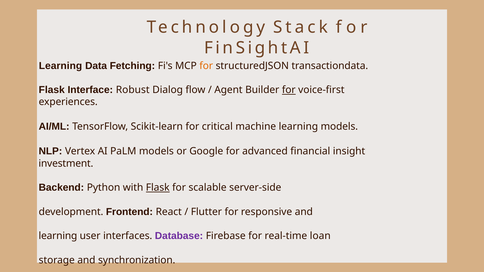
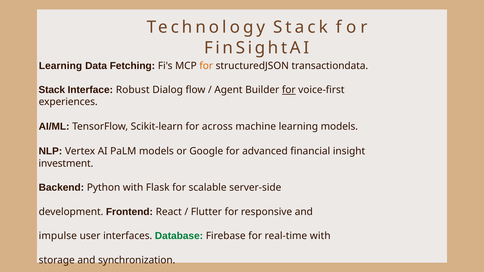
Flask at (52, 90): Flask -> Stack
critical: critical -> across
Flask at (158, 188) underline: present -> none
learning at (58, 236): learning -> impulse
Database colour: purple -> green
real-time loan: loan -> with
